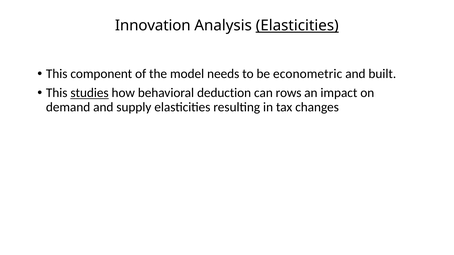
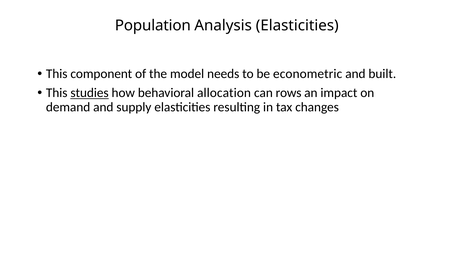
Innovation: Innovation -> Population
Elasticities at (297, 26) underline: present -> none
deduction: deduction -> allocation
